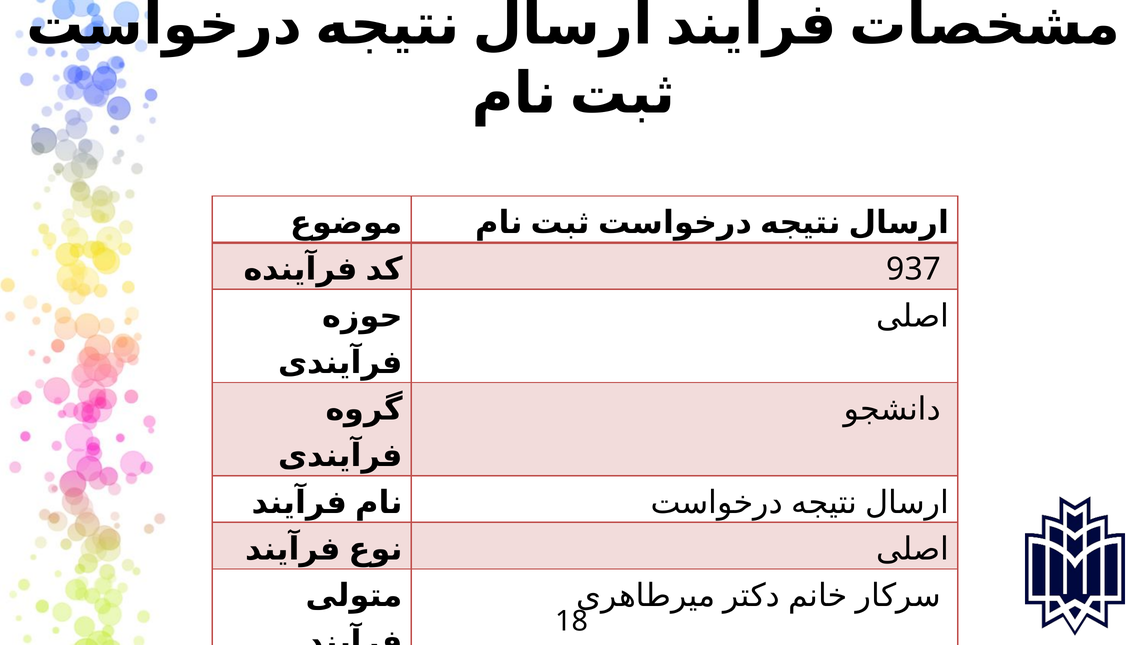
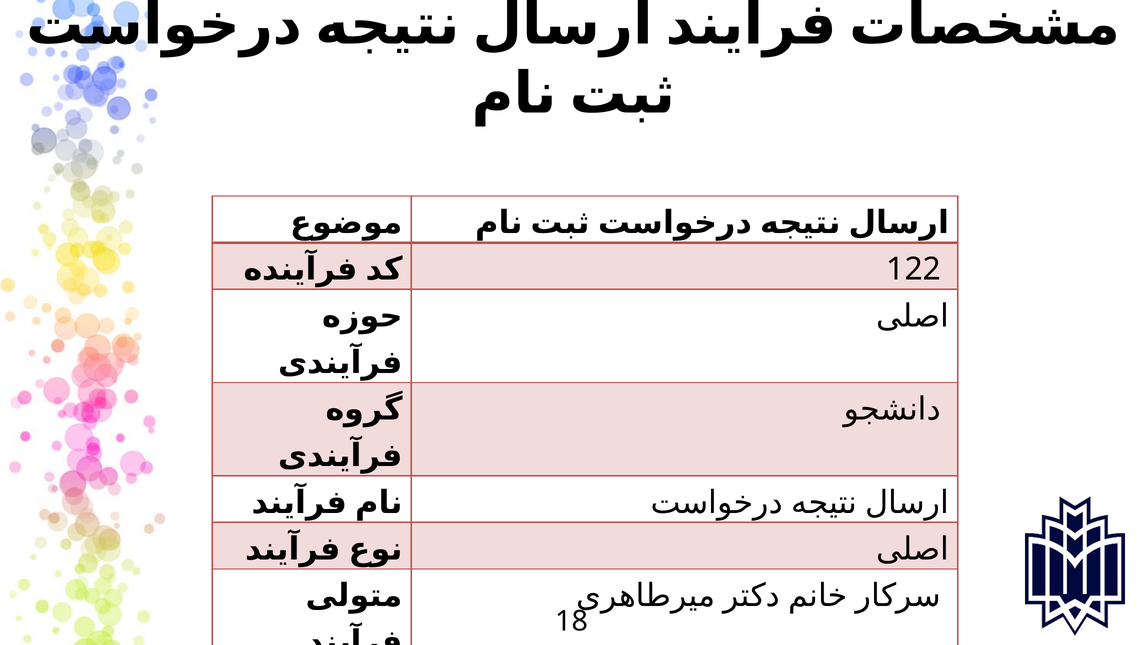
937: 937 -> 122
